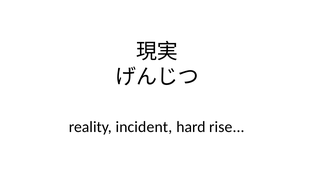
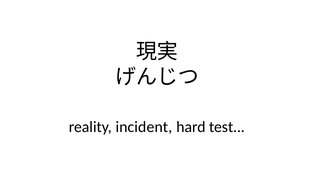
rise: rise -> test
